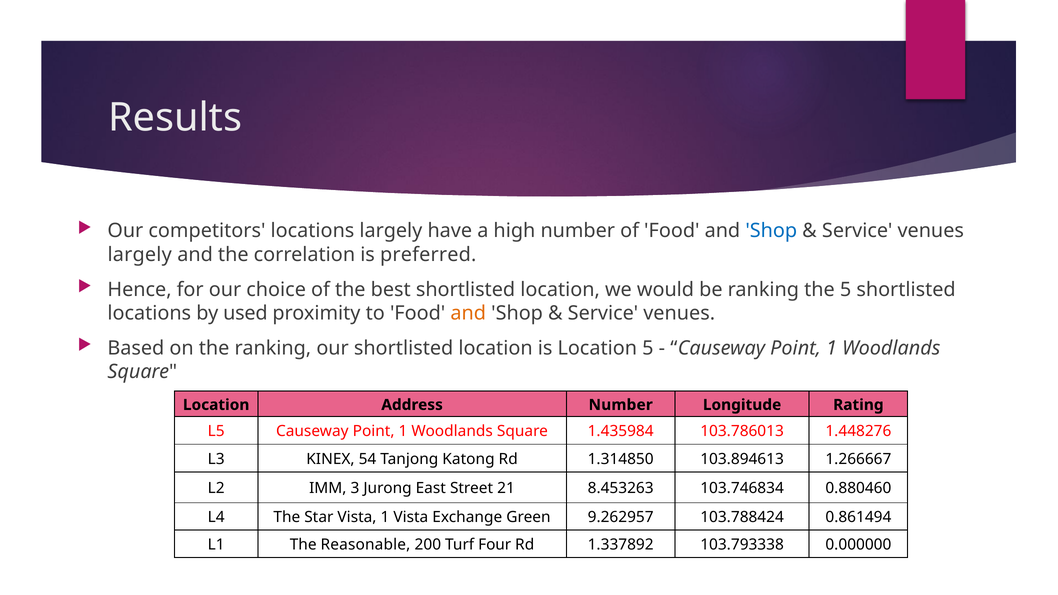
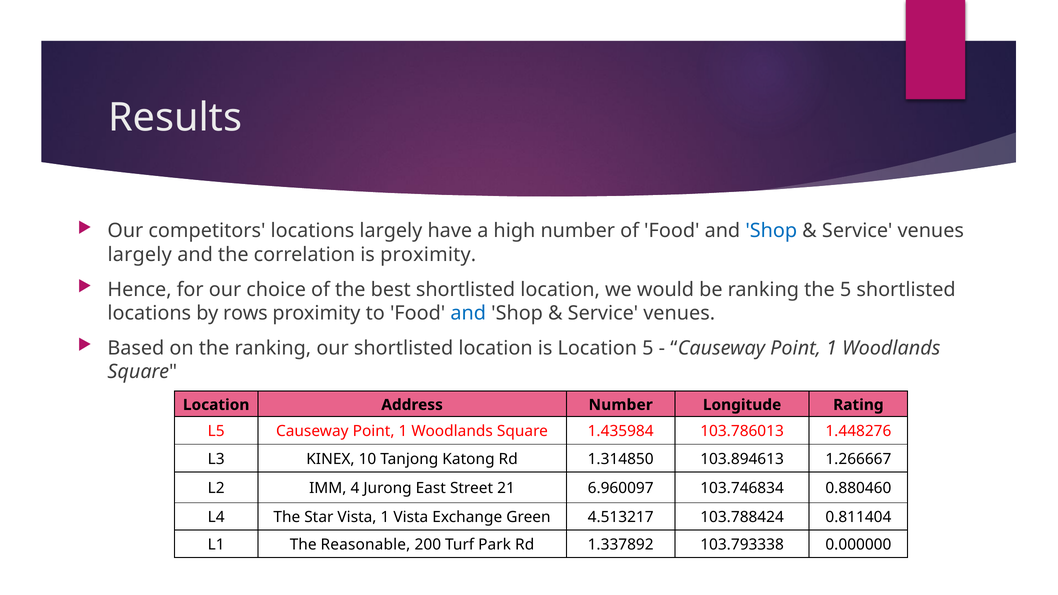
is preferred: preferred -> proximity
used: used -> rows
and at (468, 313) colour: orange -> blue
54: 54 -> 10
3: 3 -> 4
8.453263: 8.453263 -> 6.960097
9.262957: 9.262957 -> 4.513217
0.861494: 0.861494 -> 0.811404
Four: Four -> Park
